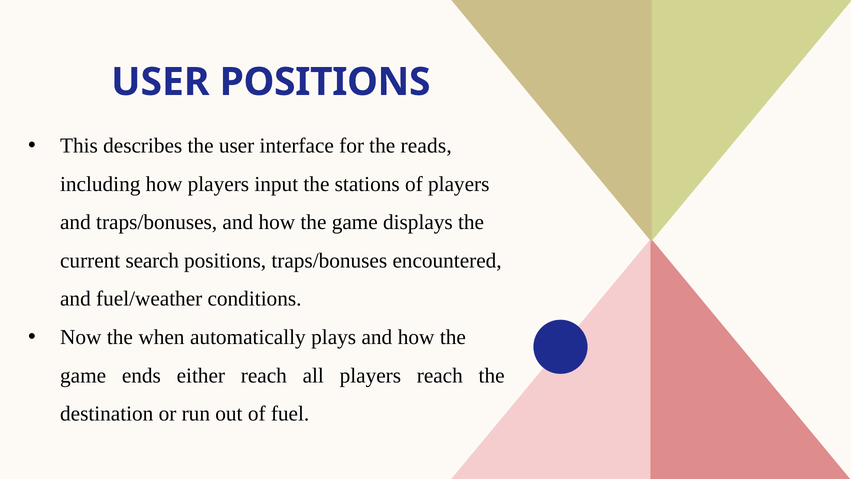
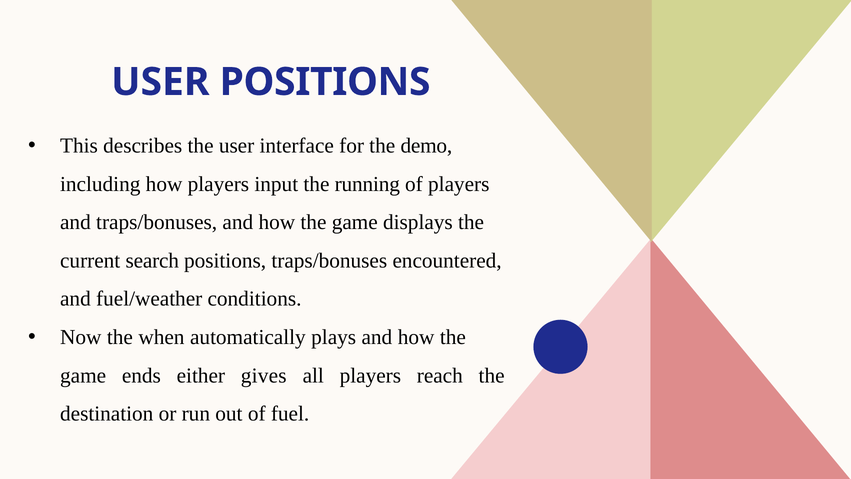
reads: reads -> demo
stations: stations -> running
either reach: reach -> gives
